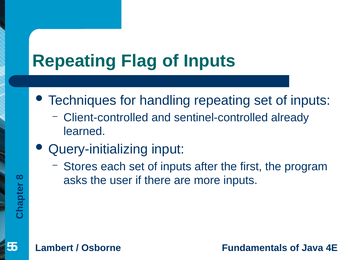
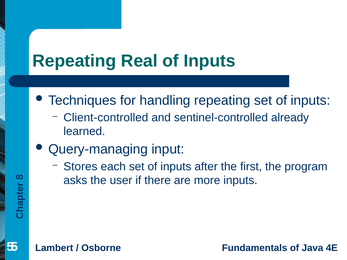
Flag: Flag -> Real
Query-initializing: Query-initializing -> Query-managing
